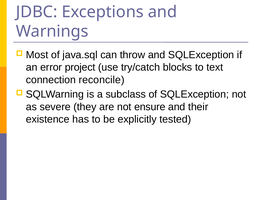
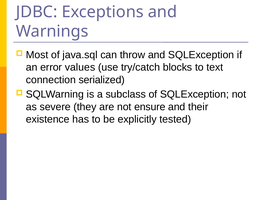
project: project -> values
reconcile: reconcile -> serialized
